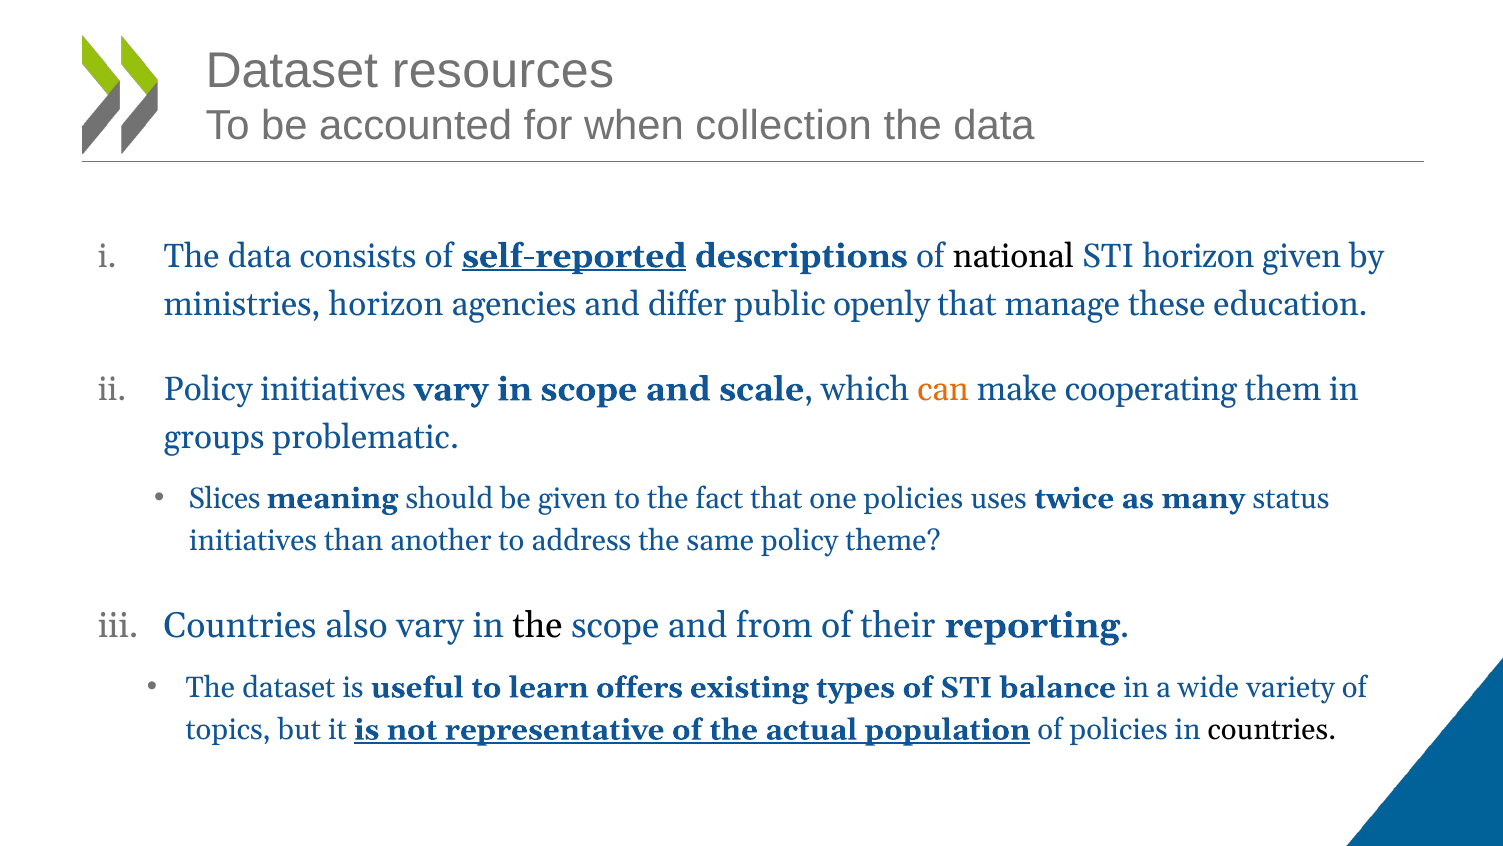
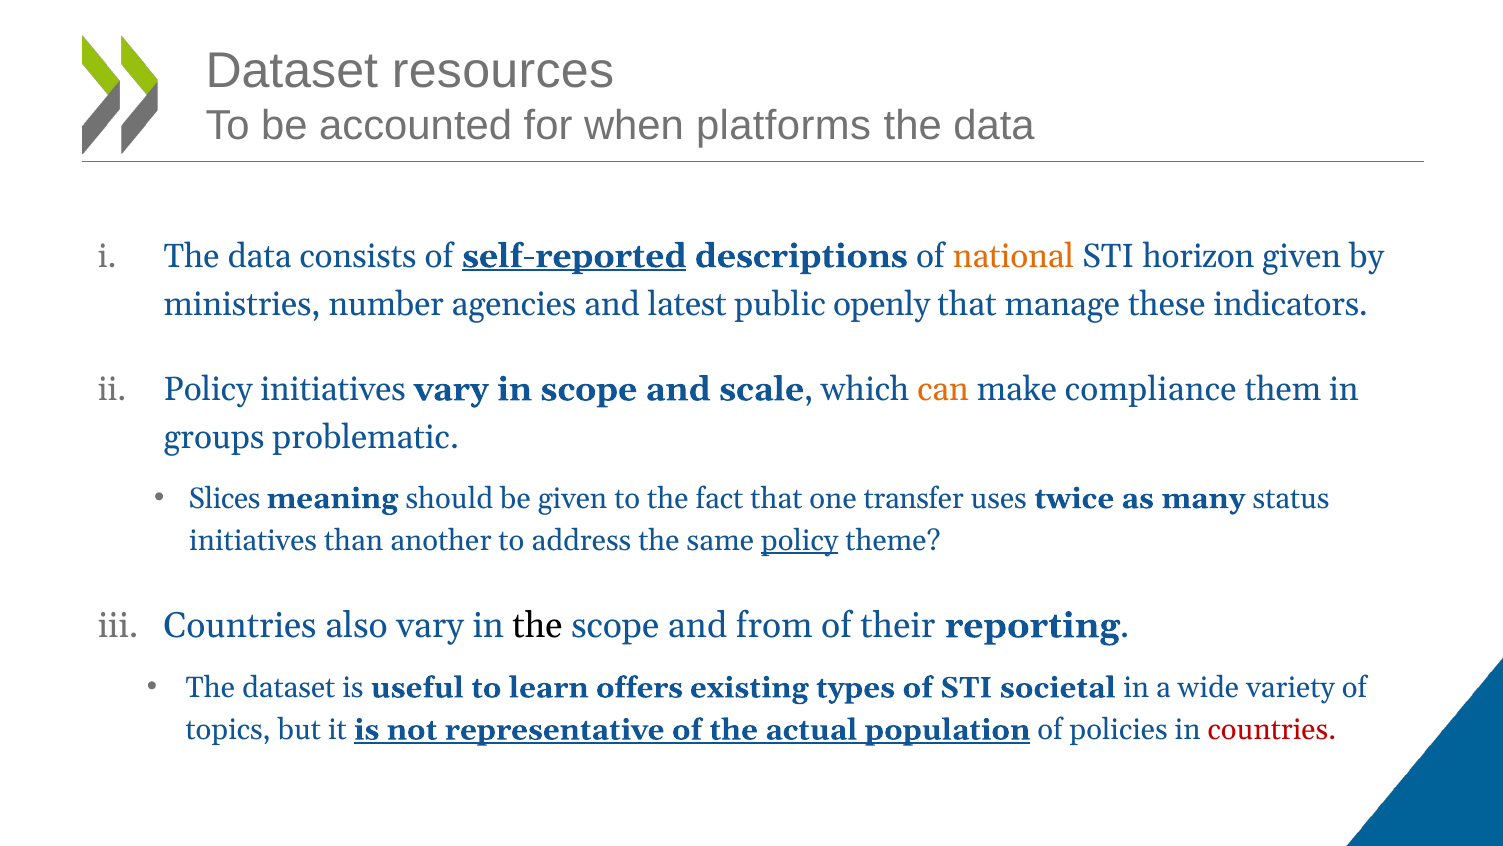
collection: collection -> platforms
national colour: black -> orange
ministries horizon: horizon -> number
differ: differ -> latest
education: education -> indicators
cooperating: cooperating -> compliance
one policies: policies -> transfer
policy at (800, 540) underline: none -> present
balance: balance -> societal
countries at (1272, 729) colour: black -> red
